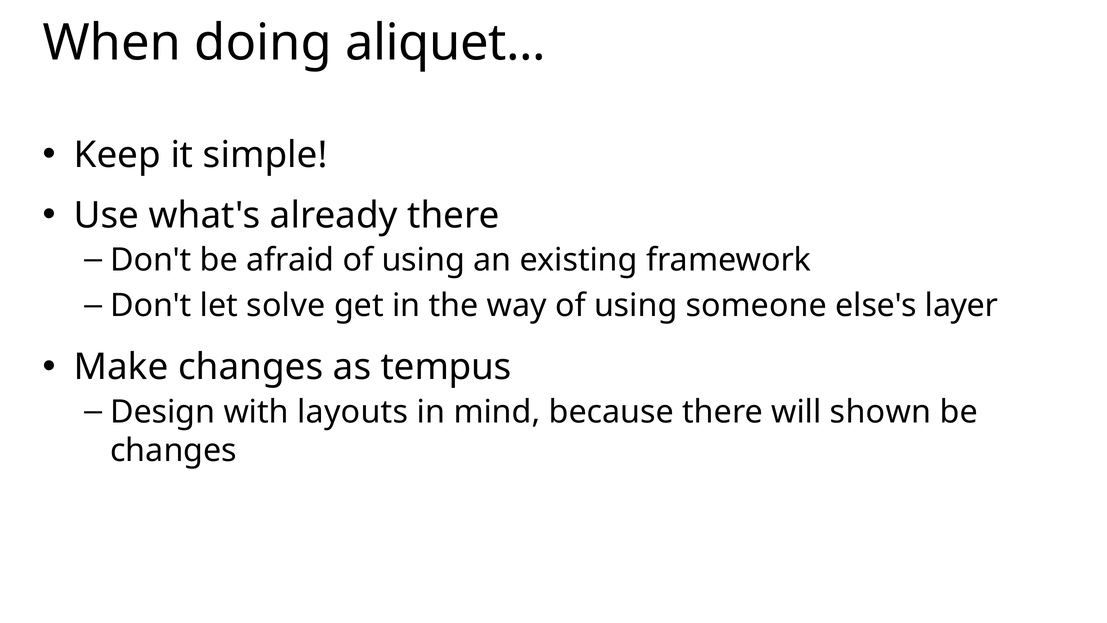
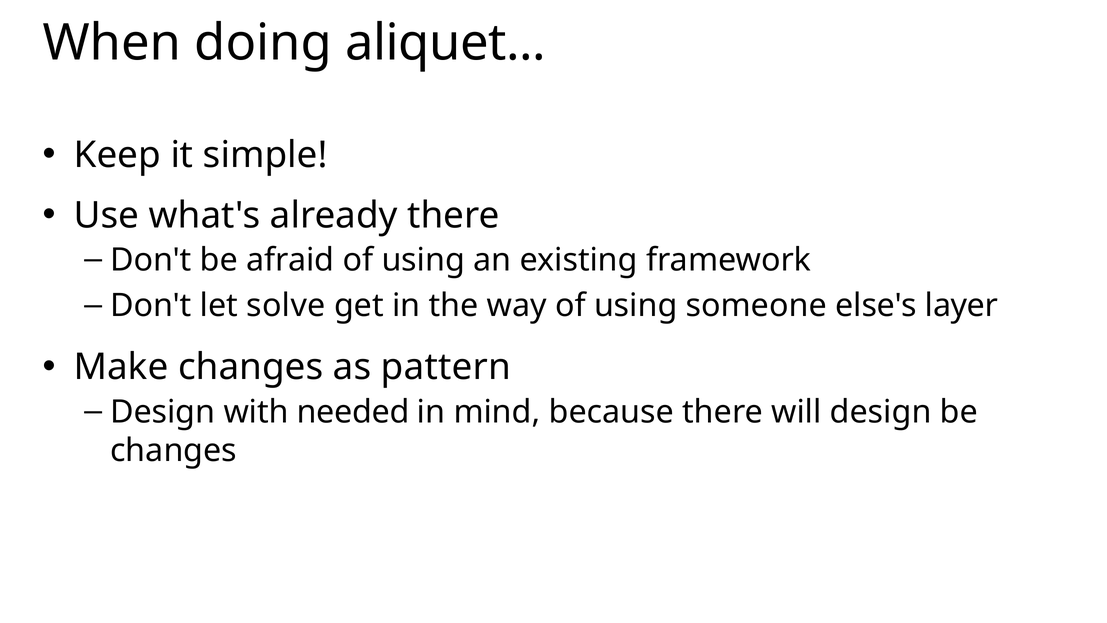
tempus: tempus -> pattern
layouts: layouts -> needed
will shown: shown -> design
